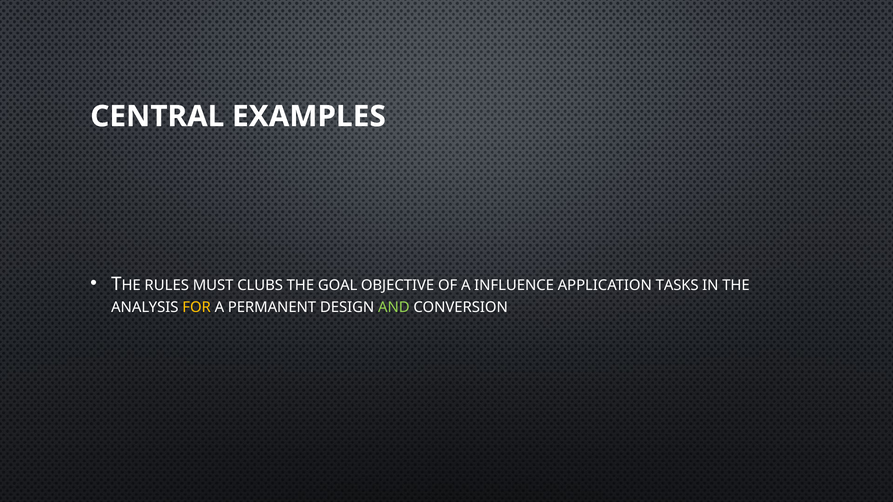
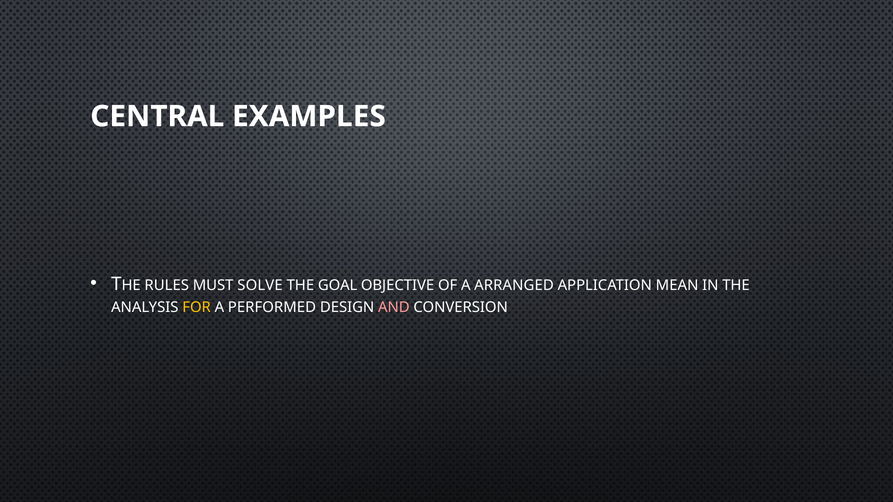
CLUBS: CLUBS -> SOLVE
INFLUENCE: INFLUENCE -> ARRANGED
TASKS: TASKS -> MEAN
PERMANENT: PERMANENT -> PERFORMED
AND colour: light green -> pink
